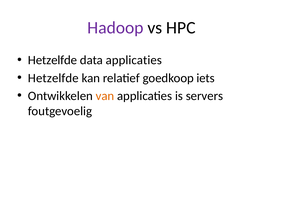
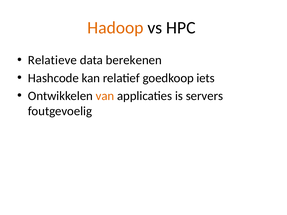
Hadoop colour: purple -> orange
Hetzelfde at (53, 60): Hetzelfde -> Relatieve
data applicaties: applicaties -> berekenen
Hetzelfde at (53, 78): Hetzelfde -> Hashcode
